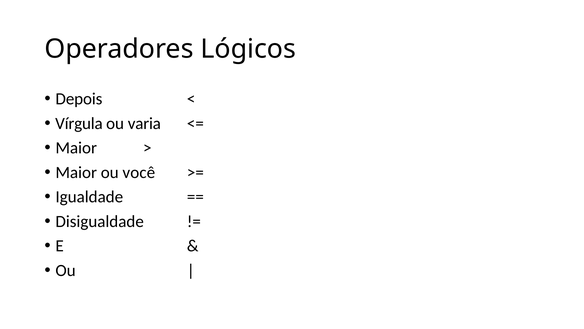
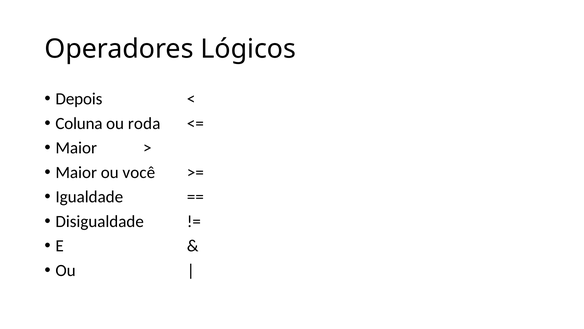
Vírgula: Vírgula -> Coluna
varia: varia -> roda
